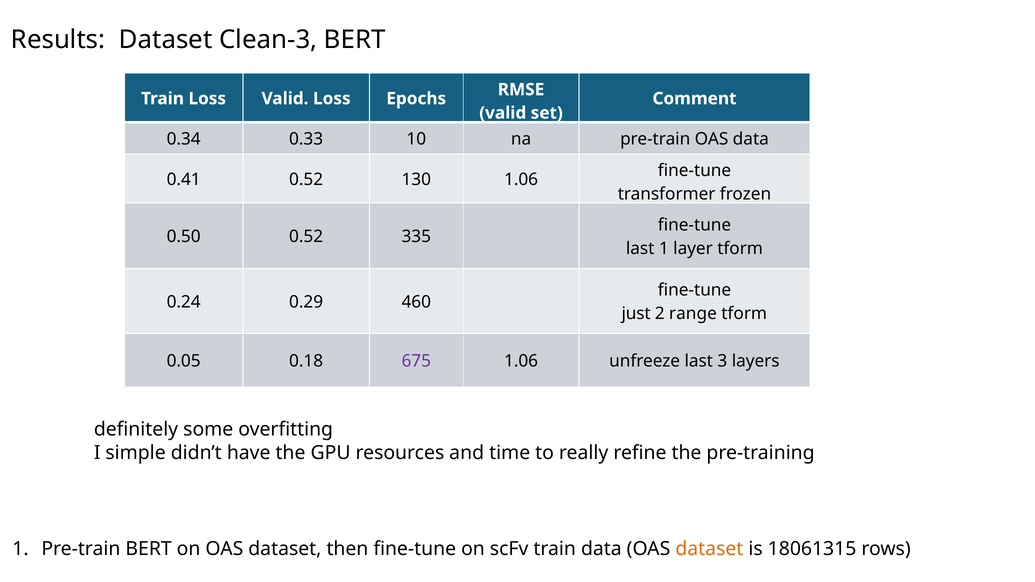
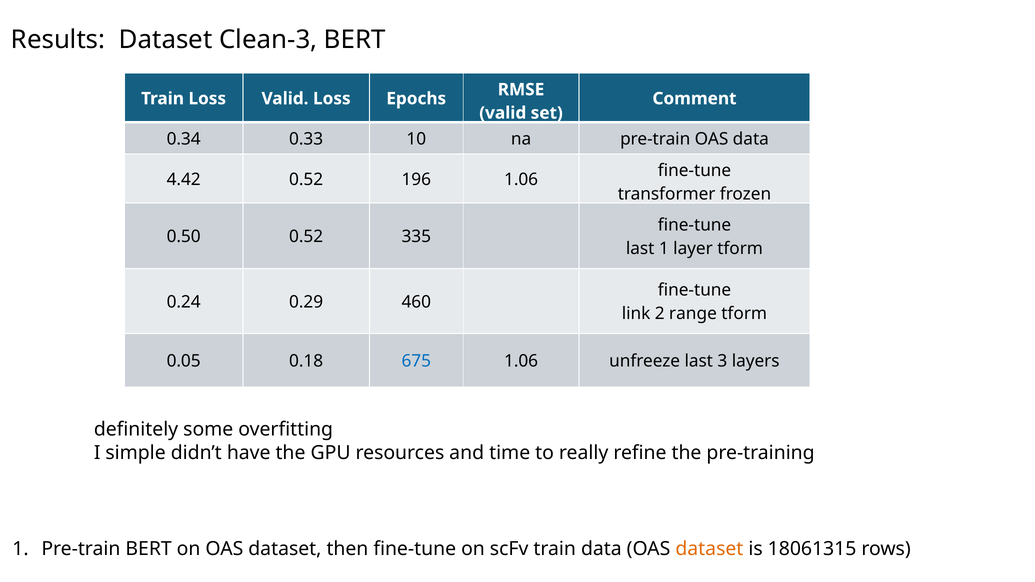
0.41: 0.41 -> 4.42
130: 130 -> 196
just: just -> link
675 colour: purple -> blue
